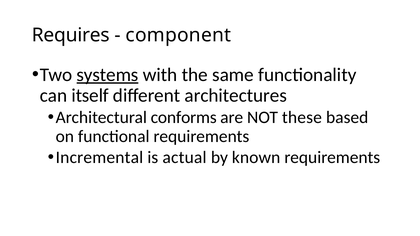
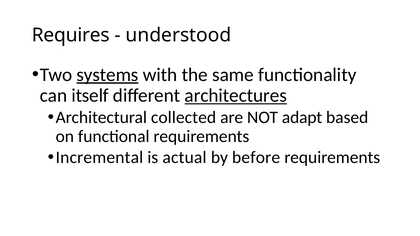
component: component -> understood
architectures underline: none -> present
conforms: conforms -> collected
these: these -> adapt
known: known -> before
